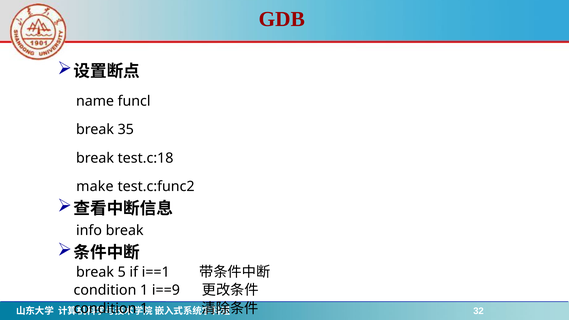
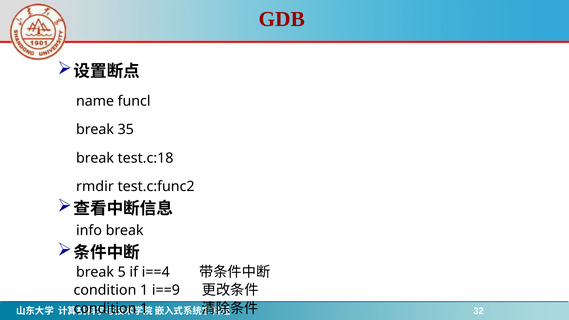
make: make -> rmdir
i==1: i==1 -> i==4
